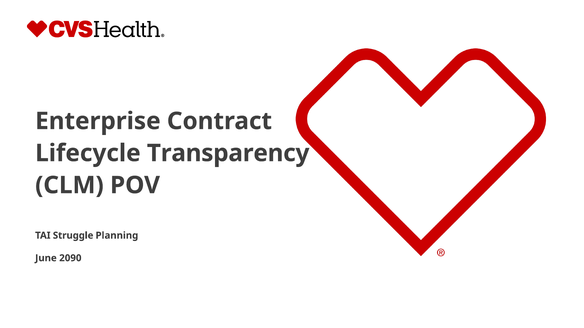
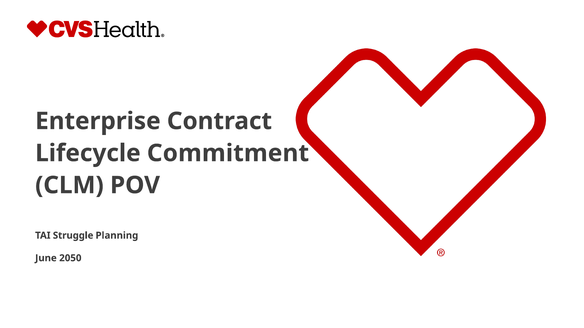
Transparency: Transparency -> Commitment
2090: 2090 -> 2050
